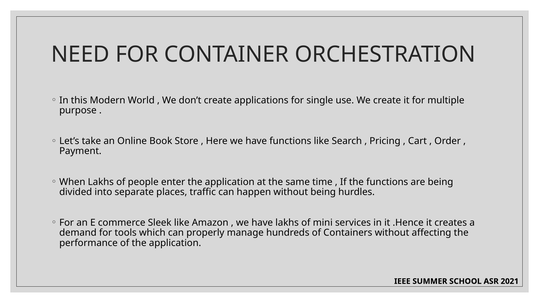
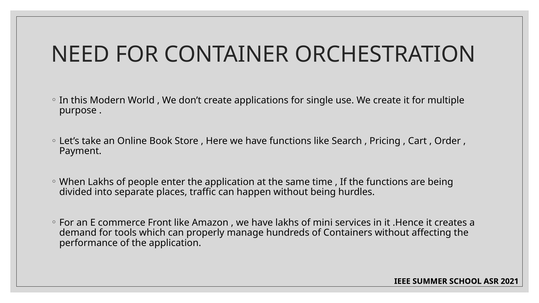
Sleek: Sleek -> Front
